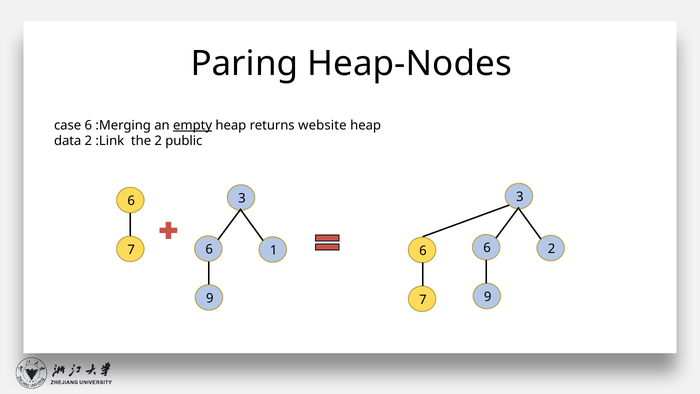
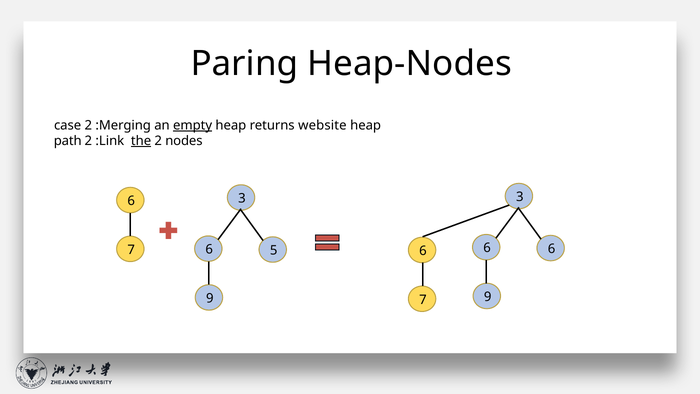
case 6: 6 -> 2
data: data -> path
the underline: none -> present
public: public -> nodes
6 2: 2 -> 6
1: 1 -> 5
